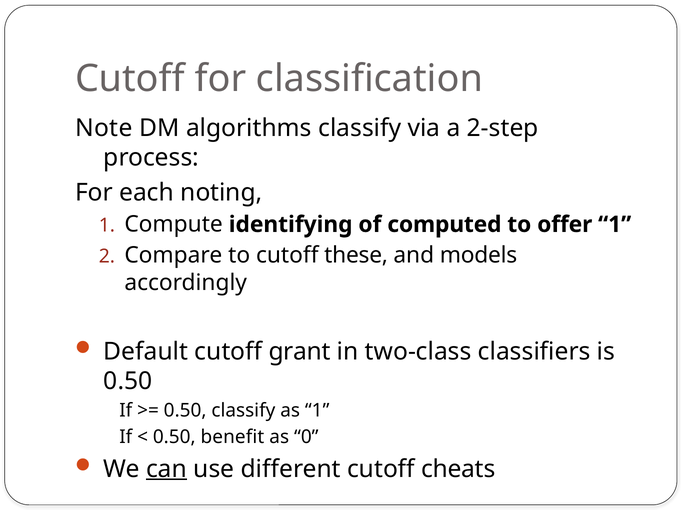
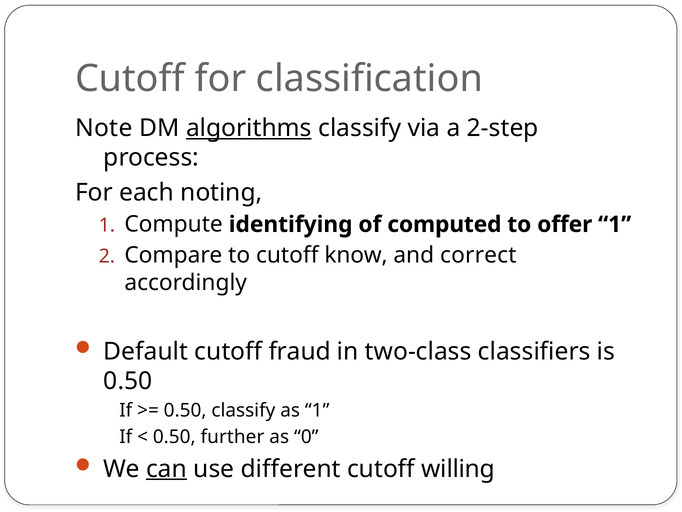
algorithms underline: none -> present
these: these -> know
models: models -> correct
grant: grant -> fraud
benefit: benefit -> further
cheats: cheats -> willing
